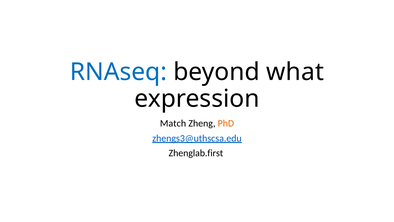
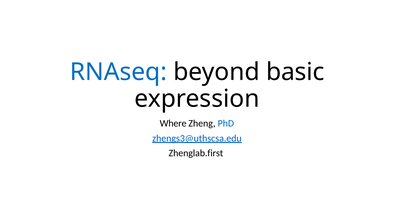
what: what -> basic
Match: Match -> Where
PhD colour: orange -> blue
